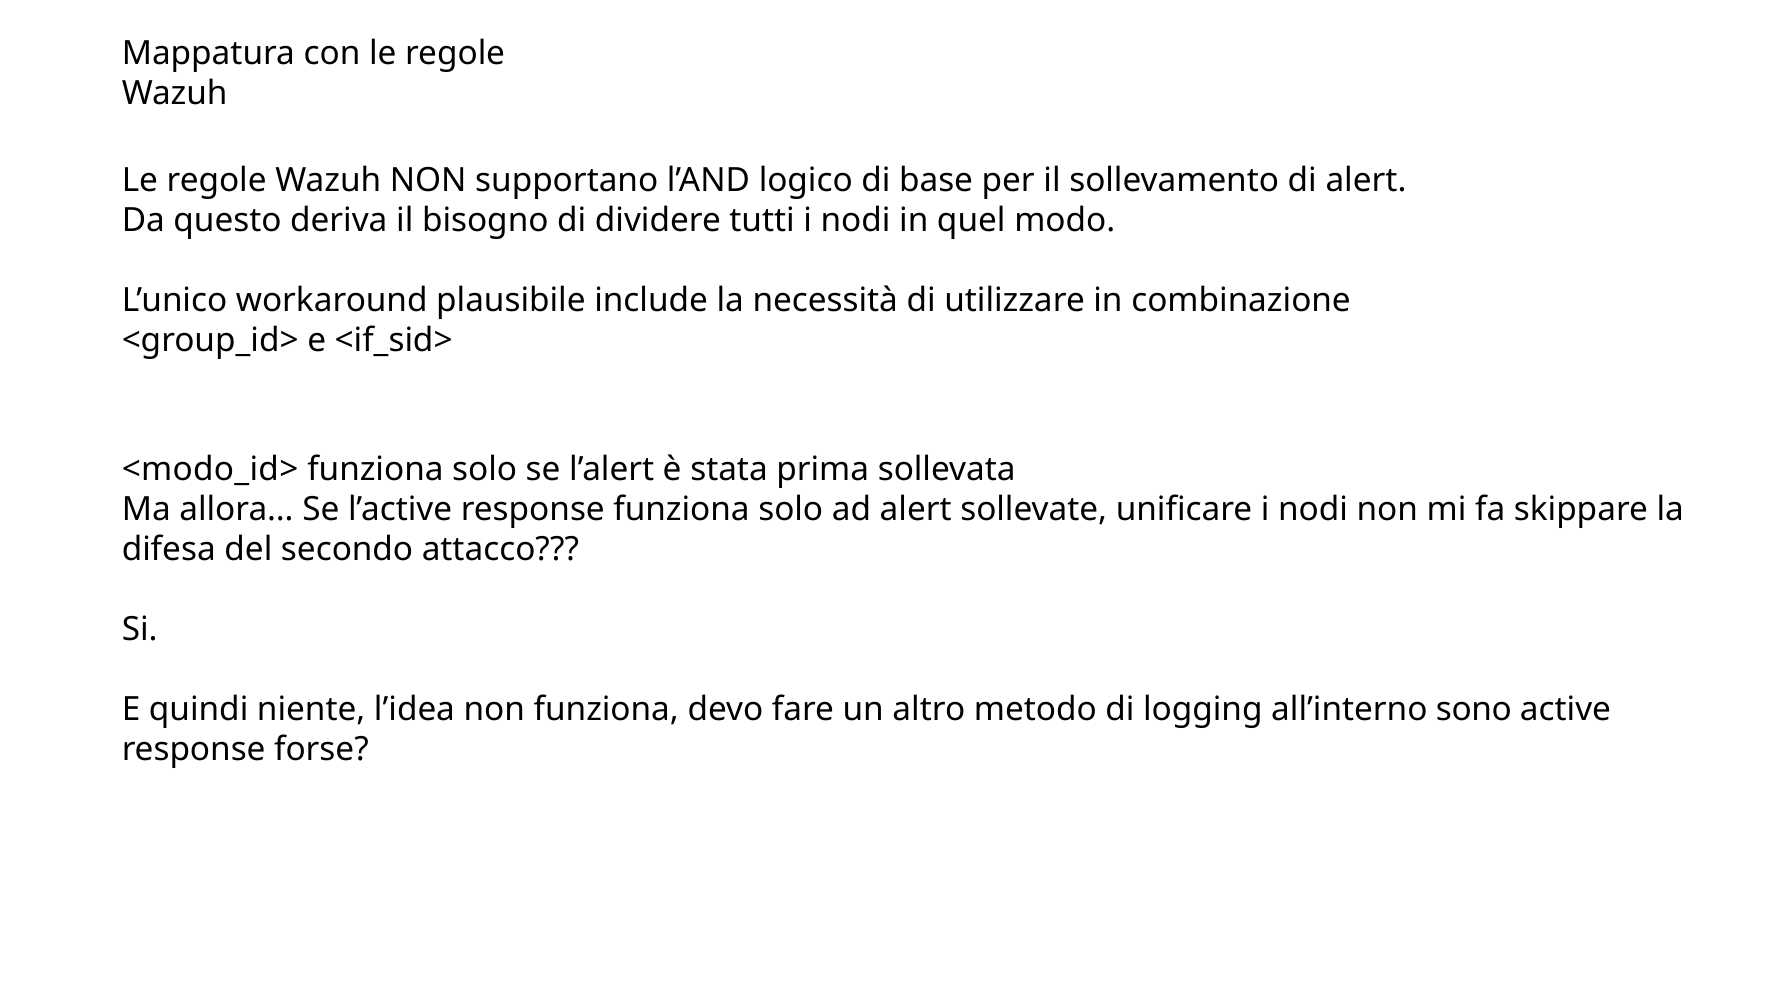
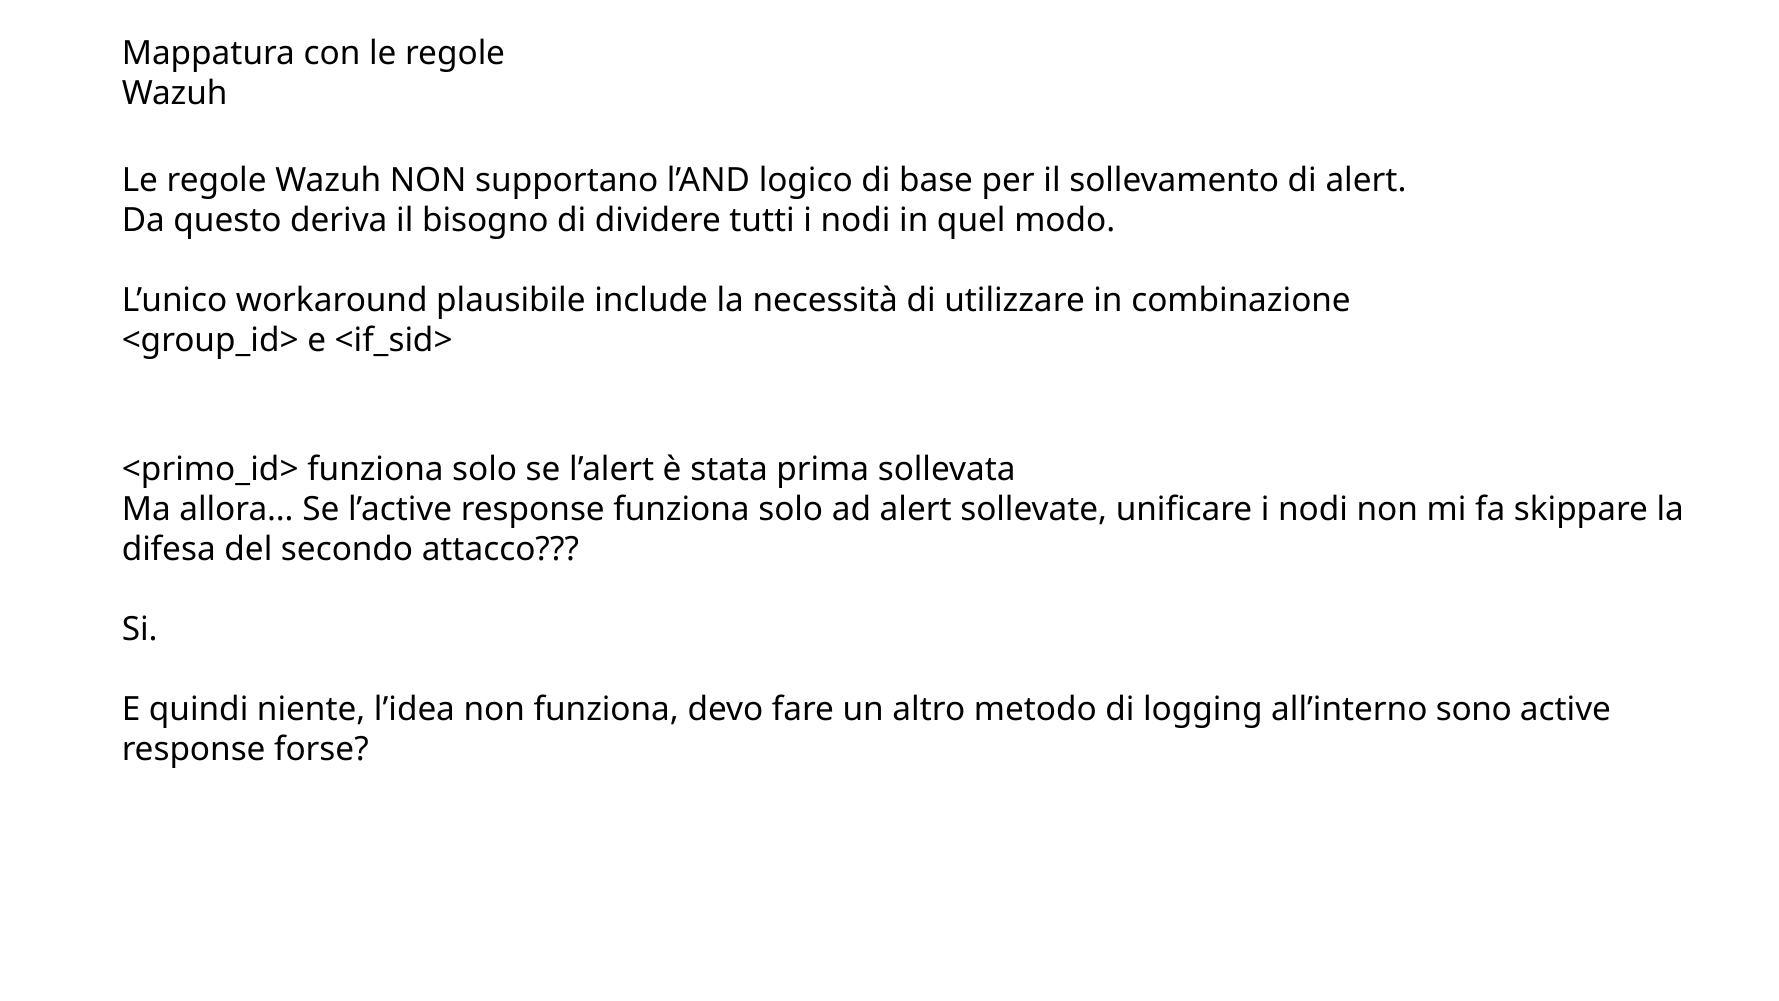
<modo_id>: <modo_id> -> <primo_id>
